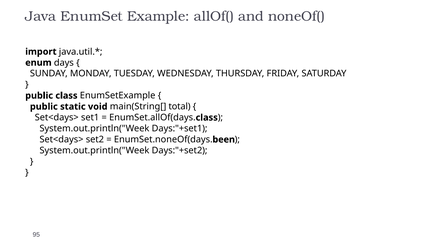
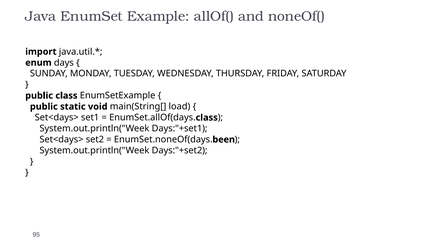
total: total -> load
